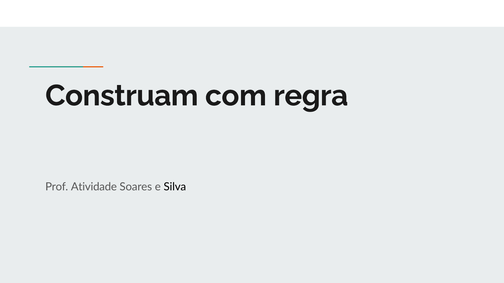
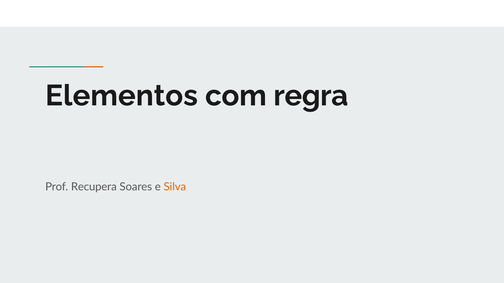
Construam: Construam -> Elementos
Atividade: Atividade -> Recupera
Silva colour: black -> orange
